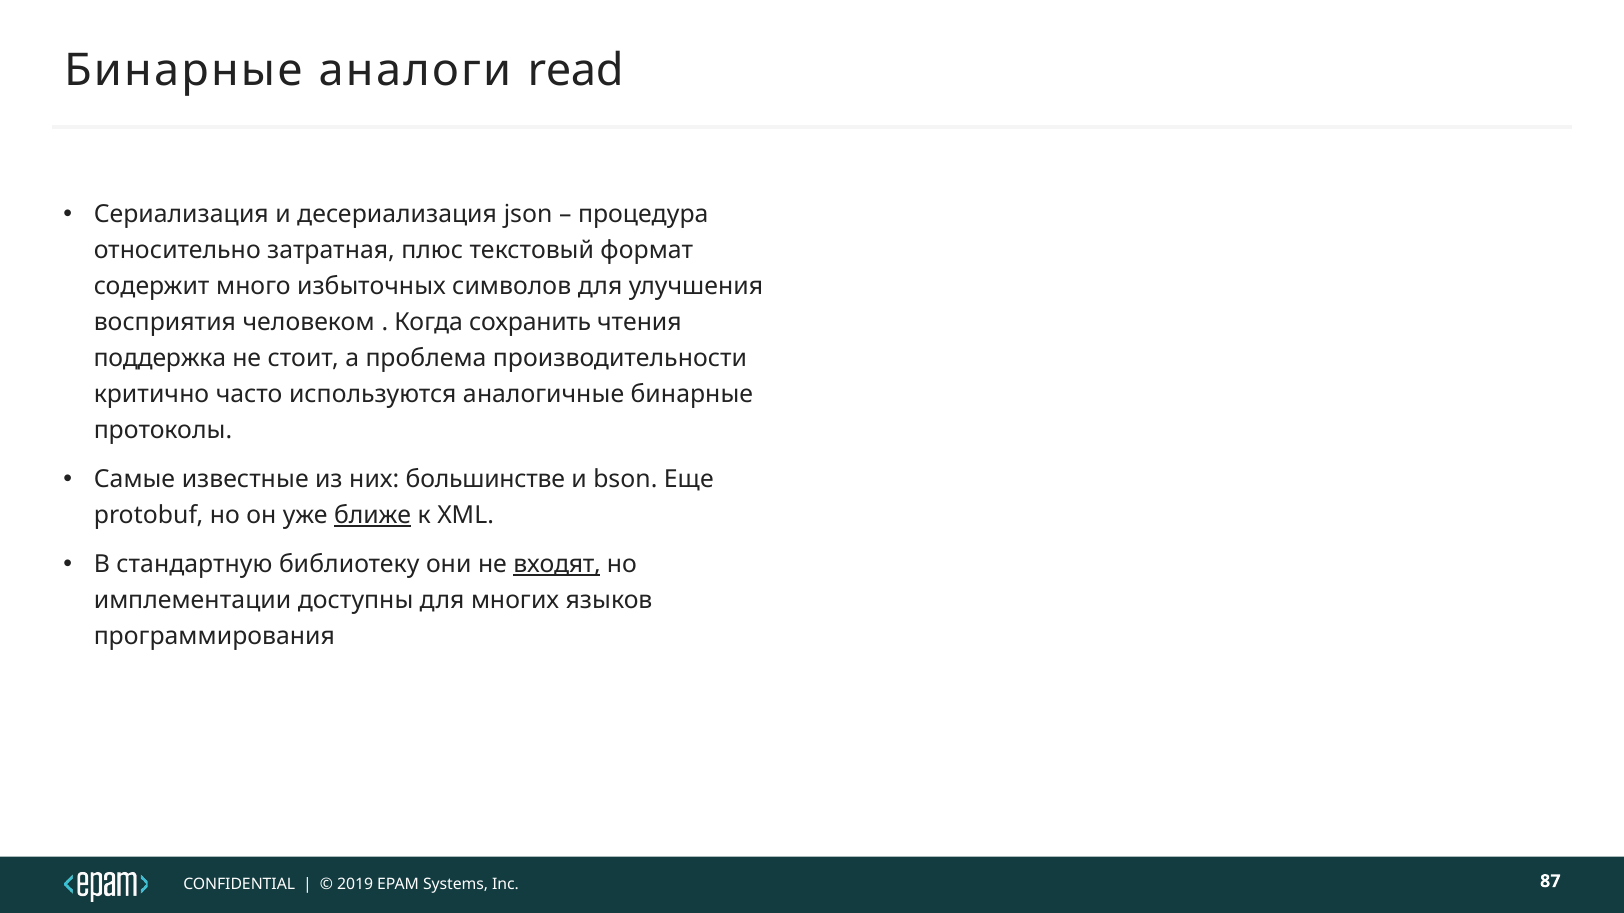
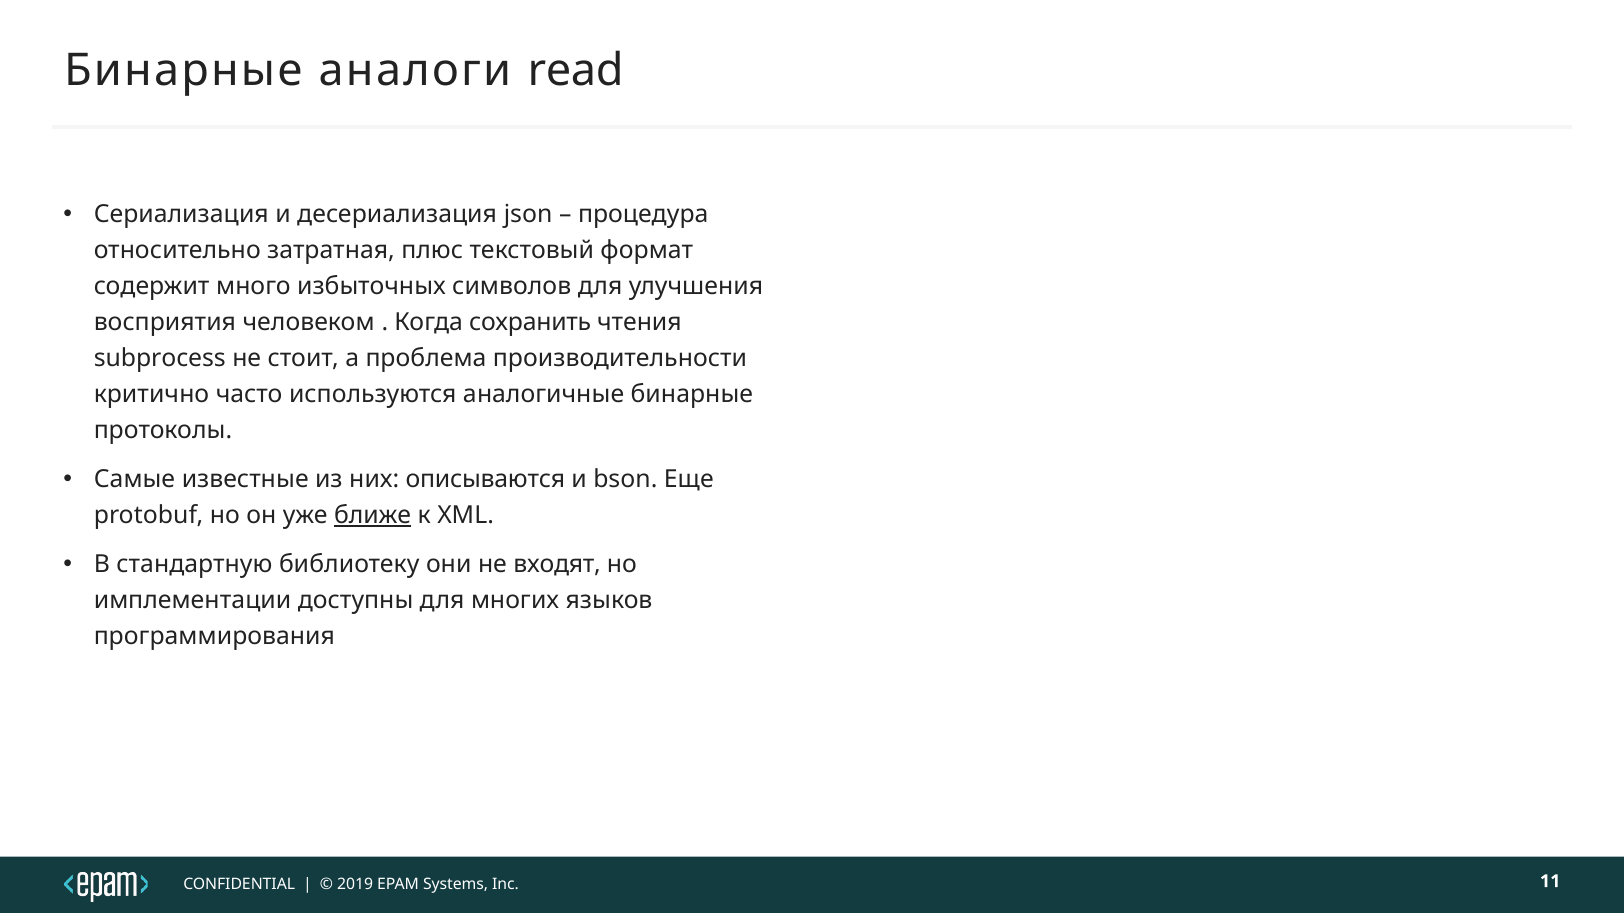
поддержка: поддержка -> subprocess
большинстве: большинстве -> описываются
входят underline: present -> none
87: 87 -> 11
